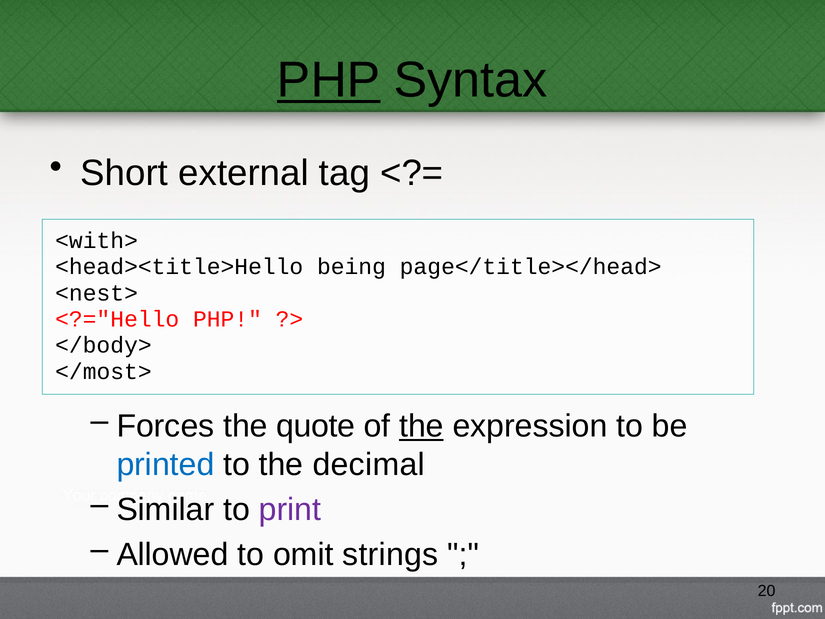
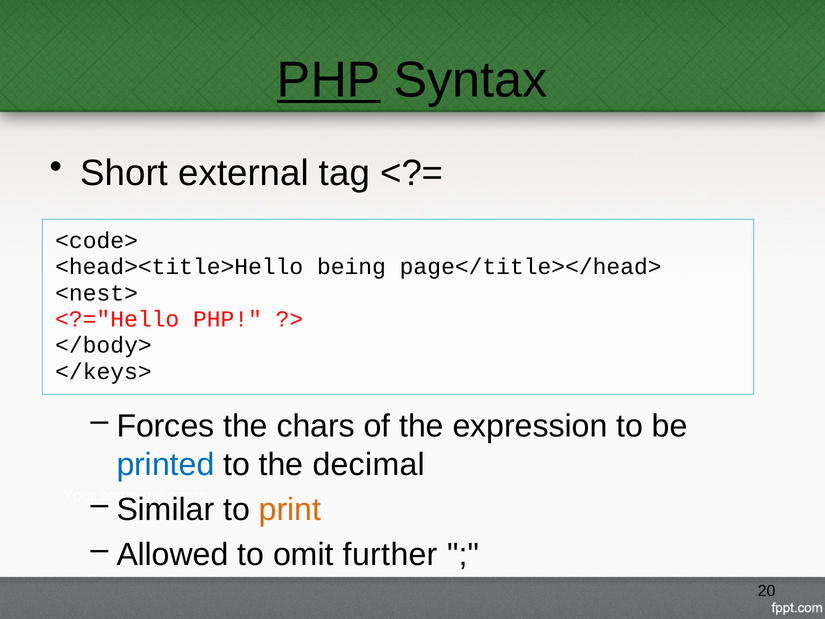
<with>: <with> -> <code>
</most>: </most> -> </keys>
quote: quote -> chars
the at (421, 426) underline: present -> none
print colour: purple -> orange
strings: strings -> further
